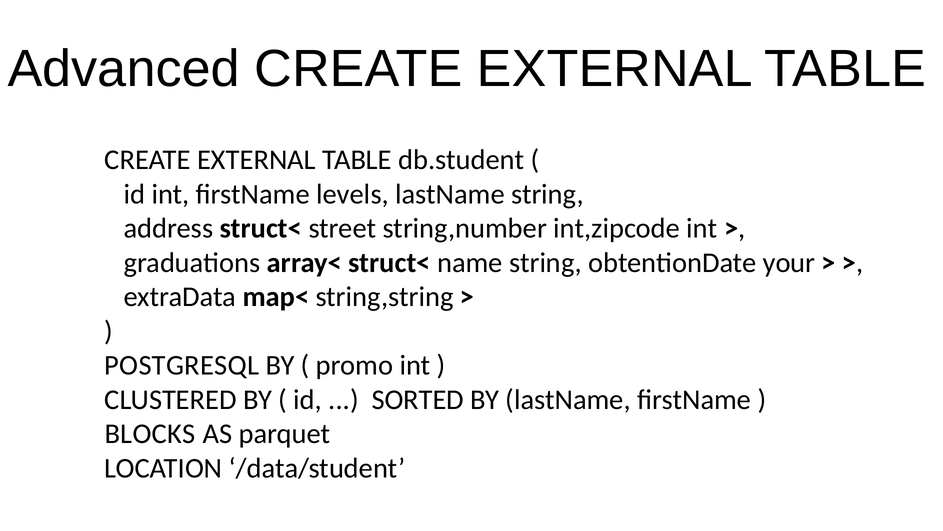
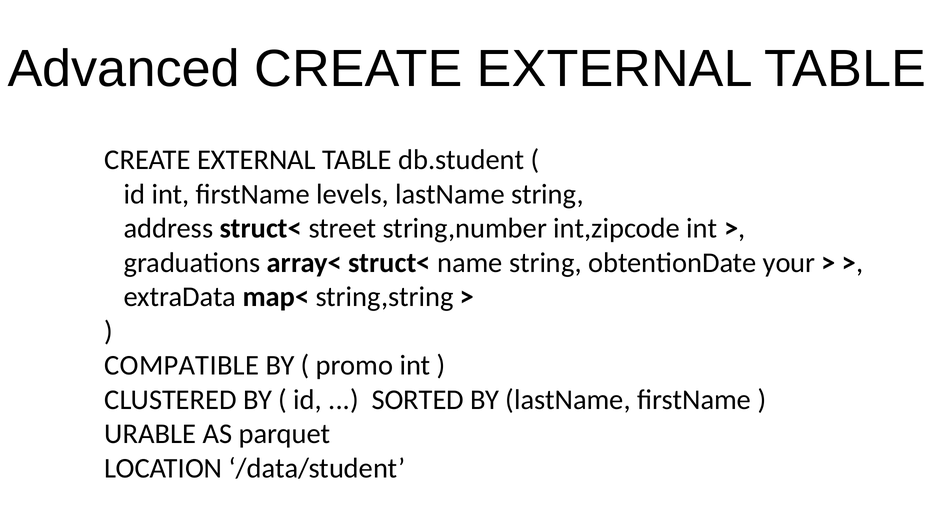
POSTGRESQL: POSTGRESQL -> COMPATIBLE
BLOCKS: BLOCKS -> URABLE
